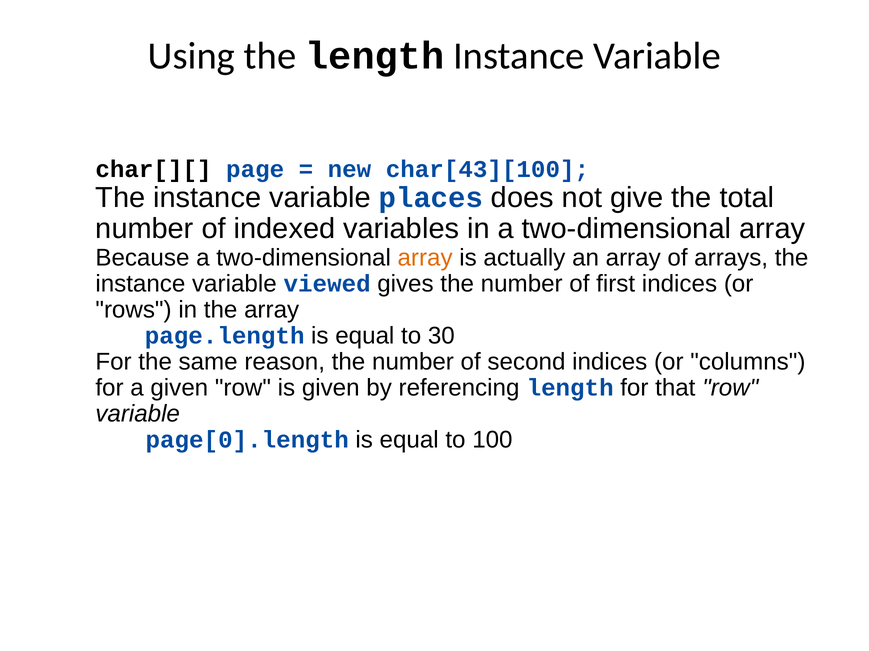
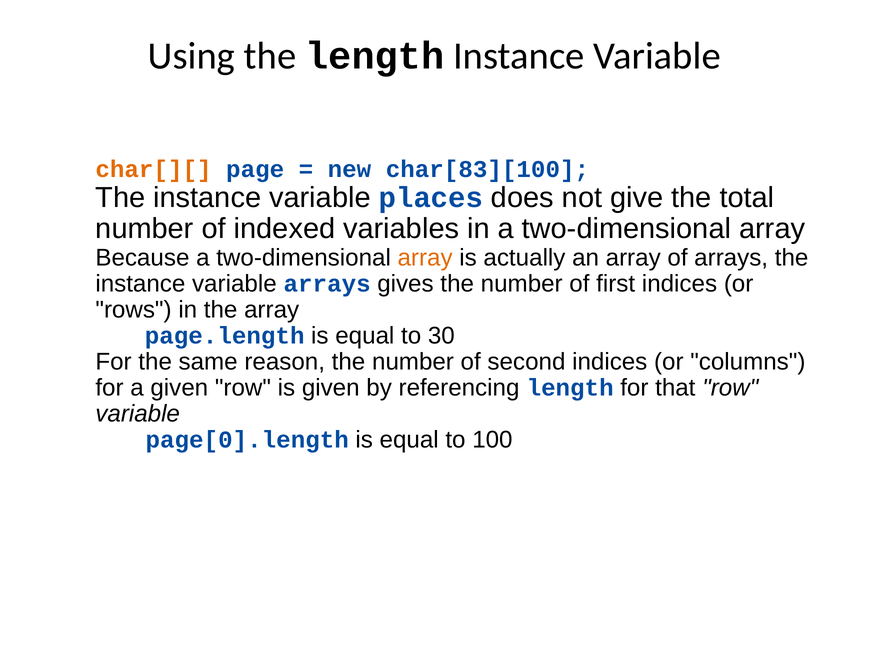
char[][ colour: black -> orange
char[43][100: char[43][100 -> char[83][100
variable viewed: viewed -> arrays
